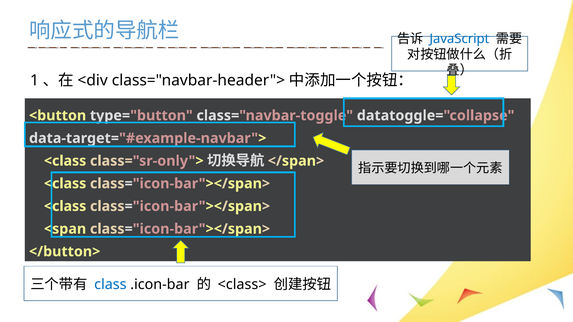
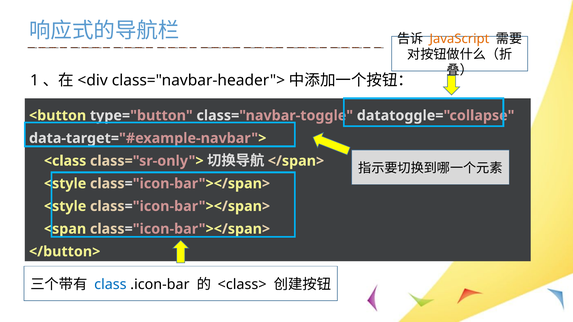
JavaScript colour: blue -> orange
<class at (65, 184): <class -> <style
<class at (65, 206): <class -> <style
